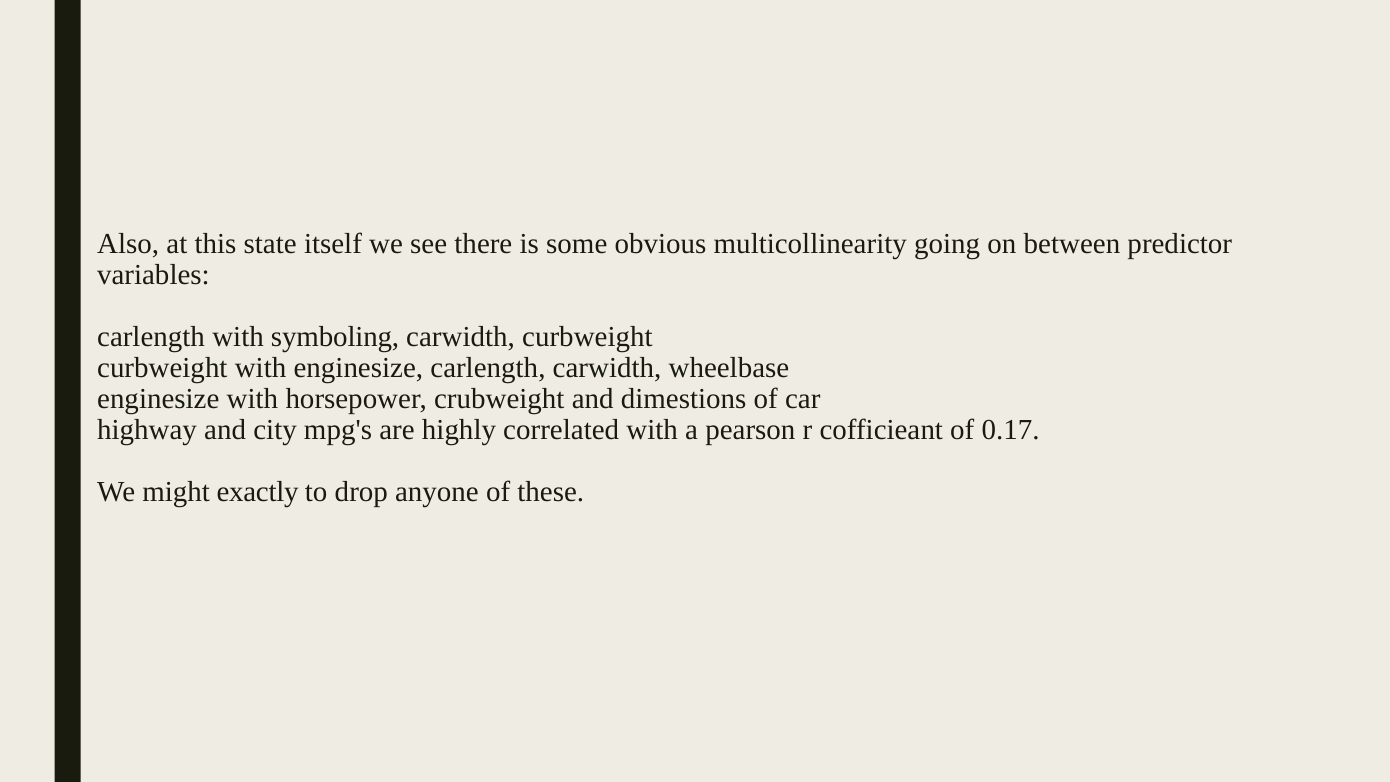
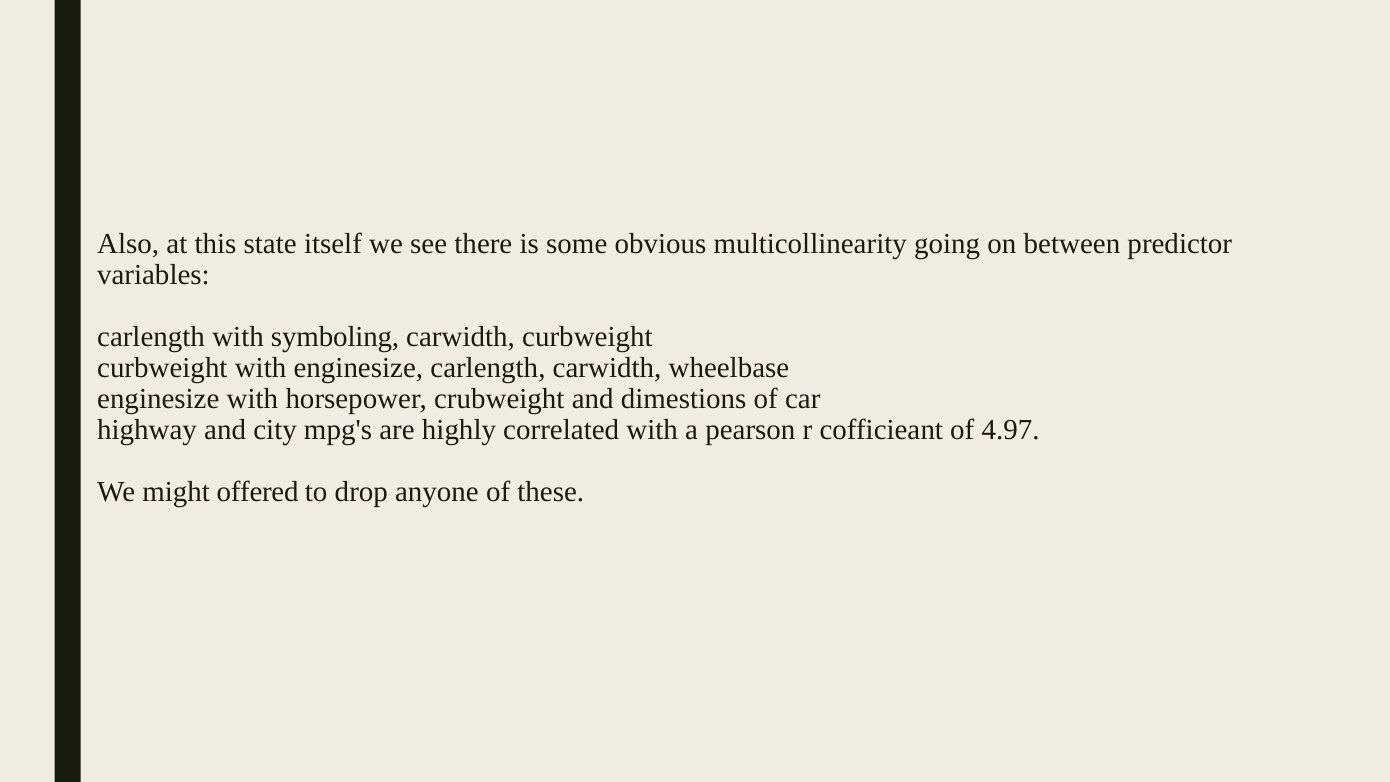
0.17: 0.17 -> 4.97
exactly: exactly -> offered
